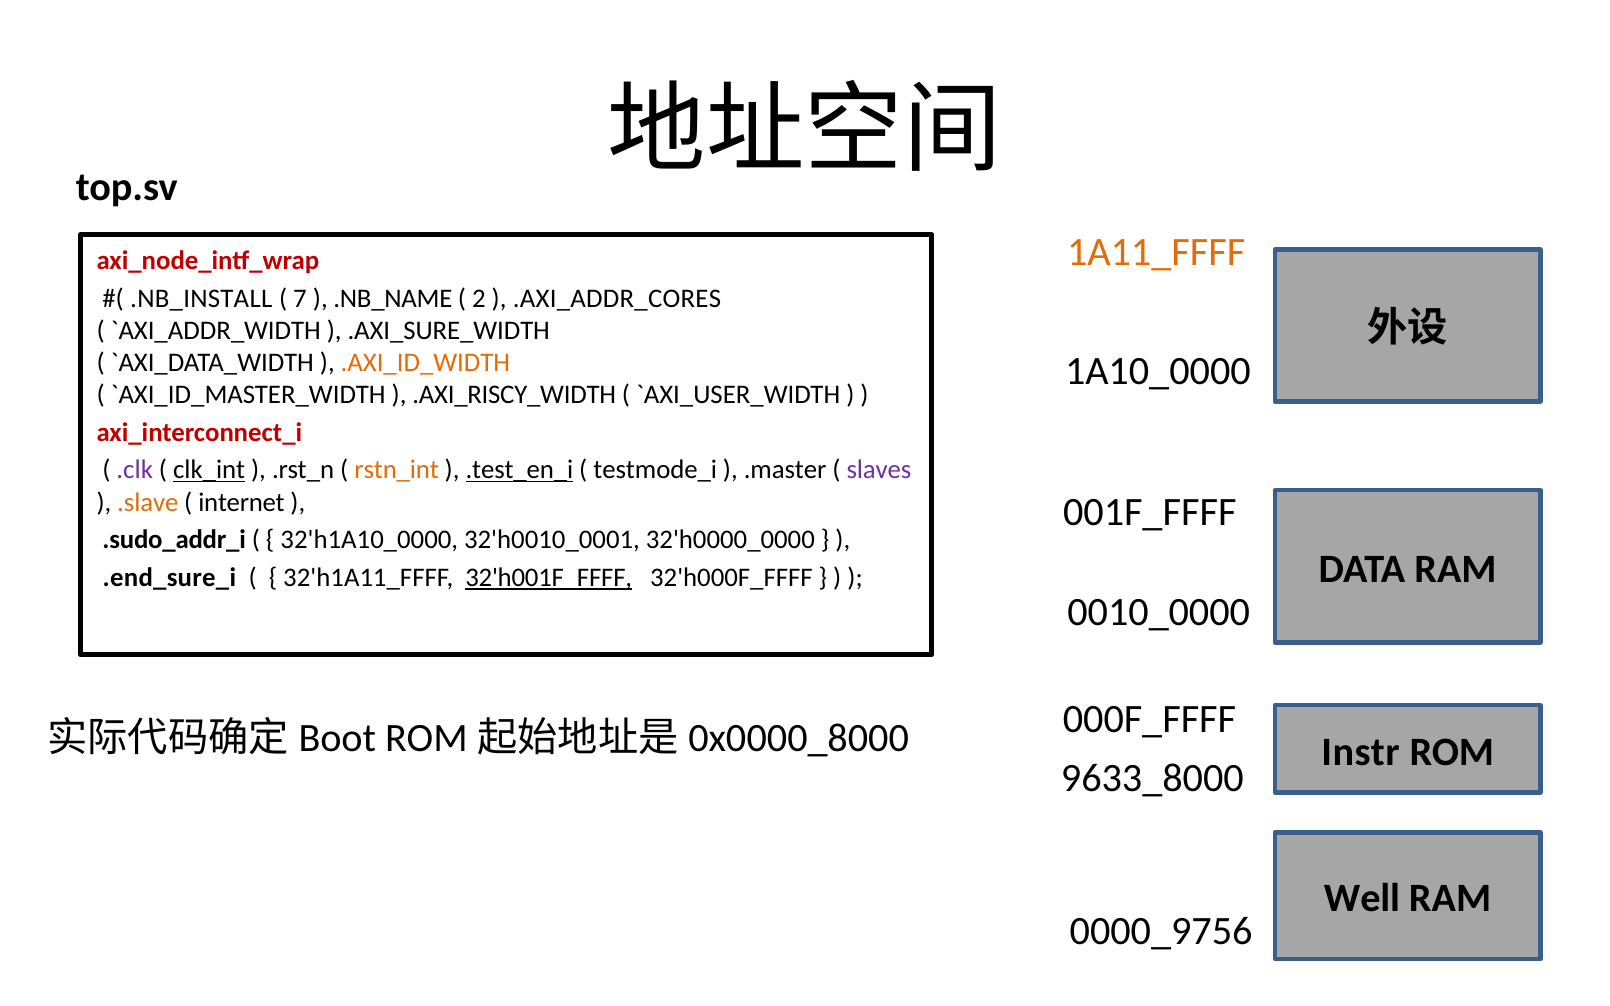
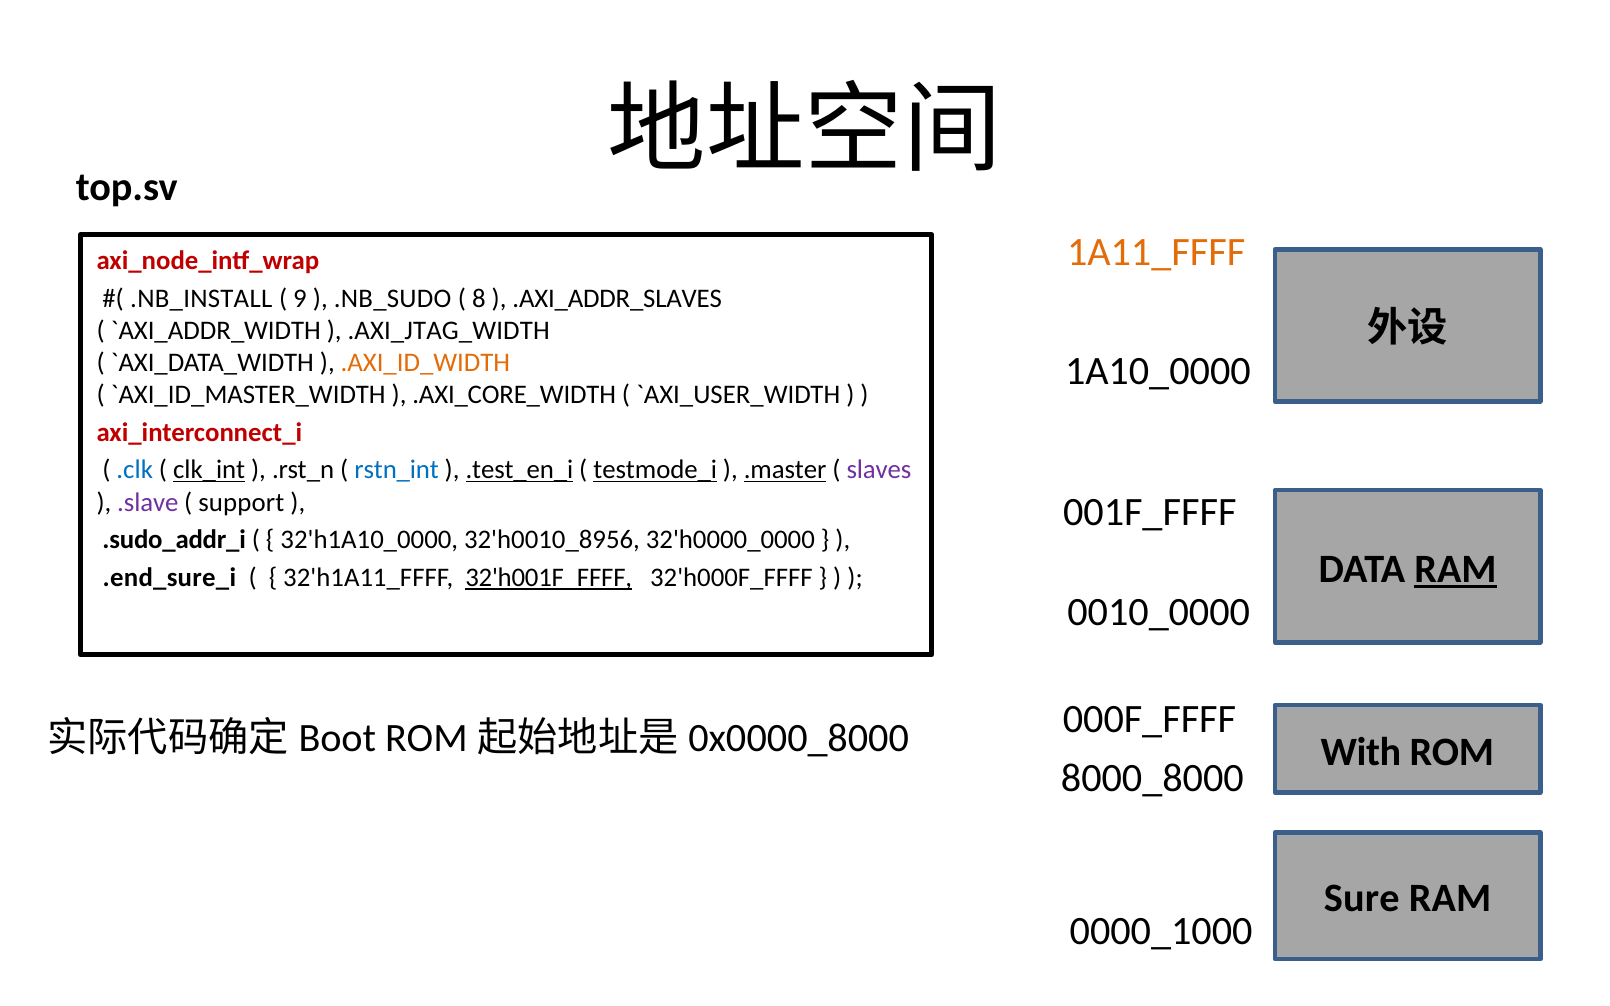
7: 7 -> 9
.NB_NAME: .NB_NAME -> .NB_SUDO
2: 2 -> 8
.AXI_ADDR_CORES: .AXI_ADDR_CORES -> .AXI_ADDR_SLAVES
.AXI_SURE_WIDTH: .AXI_SURE_WIDTH -> .AXI_JTAG_WIDTH
.AXI_RISCY_WIDTH: .AXI_RISCY_WIDTH -> .AXI_CORE_WIDTH
.clk colour: purple -> blue
rstn_int colour: orange -> blue
testmode_i underline: none -> present
.master underline: none -> present
.slave colour: orange -> purple
internet: internet -> support
32'h0010_0001: 32'h0010_0001 -> 32'h0010_8956
RAM at (1455, 569) underline: none -> present
Instr: Instr -> With
9633_8000: 9633_8000 -> 8000_8000
Well: Well -> Sure
0000_9756: 0000_9756 -> 0000_1000
